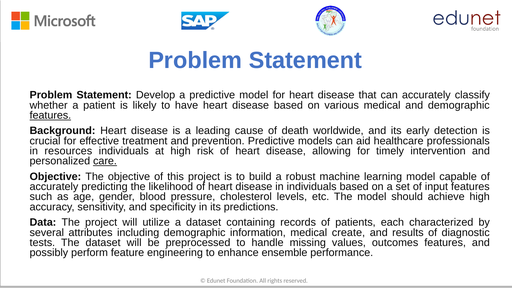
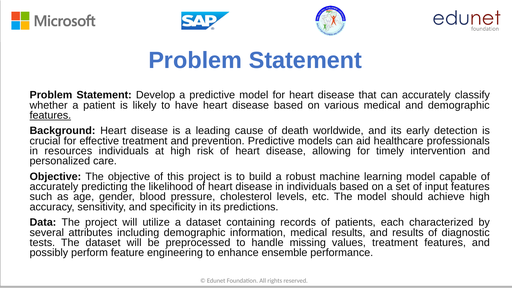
care underline: present -> none
medical create: create -> results
values outcomes: outcomes -> treatment
